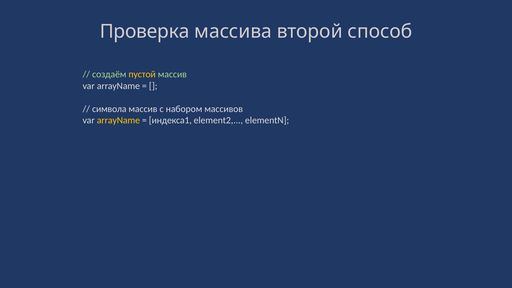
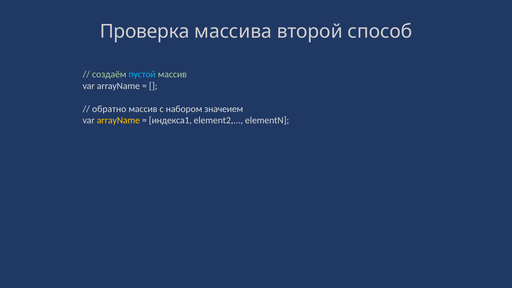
пустой colour: yellow -> light blue
символа: символа -> обратно
массивов: массивов -> значеием
